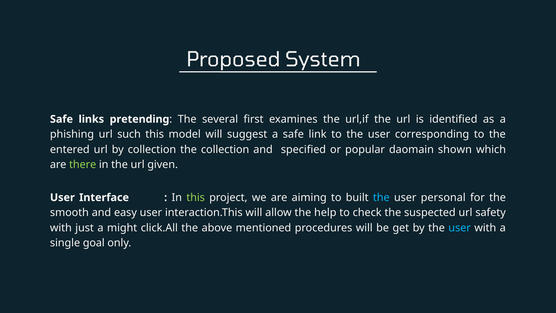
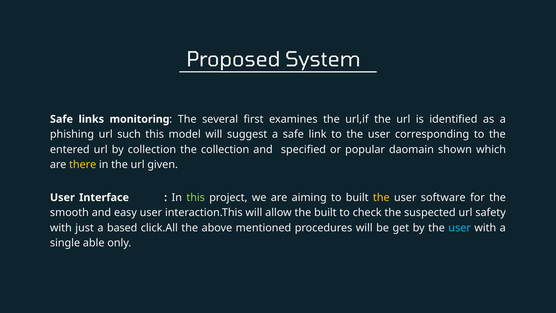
pretending: pretending -> monitoring
there colour: light green -> yellow
the at (381, 197) colour: light blue -> yellow
personal: personal -> software
the help: help -> built
might: might -> based
goal: goal -> able
